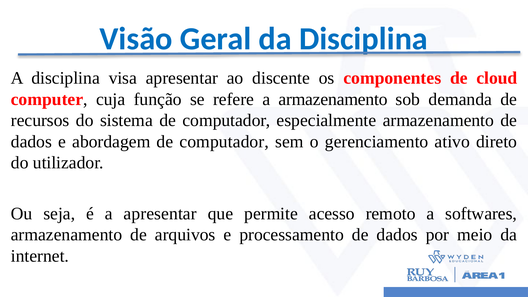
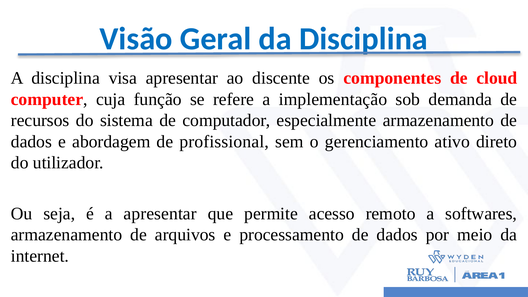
a armazenamento: armazenamento -> implementação
computador at (224, 142): computador -> profissional
